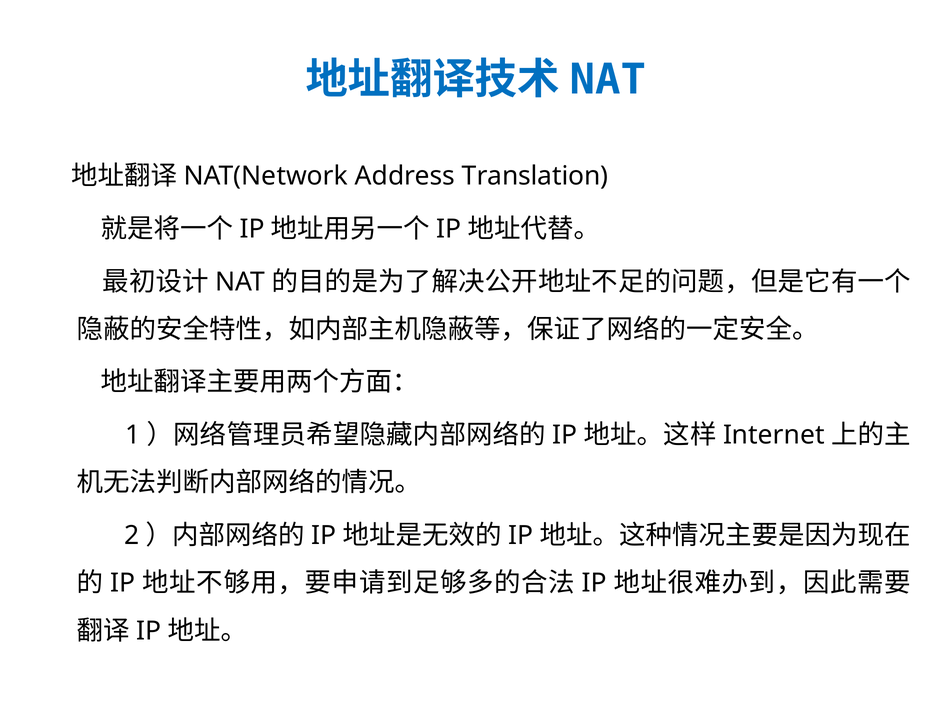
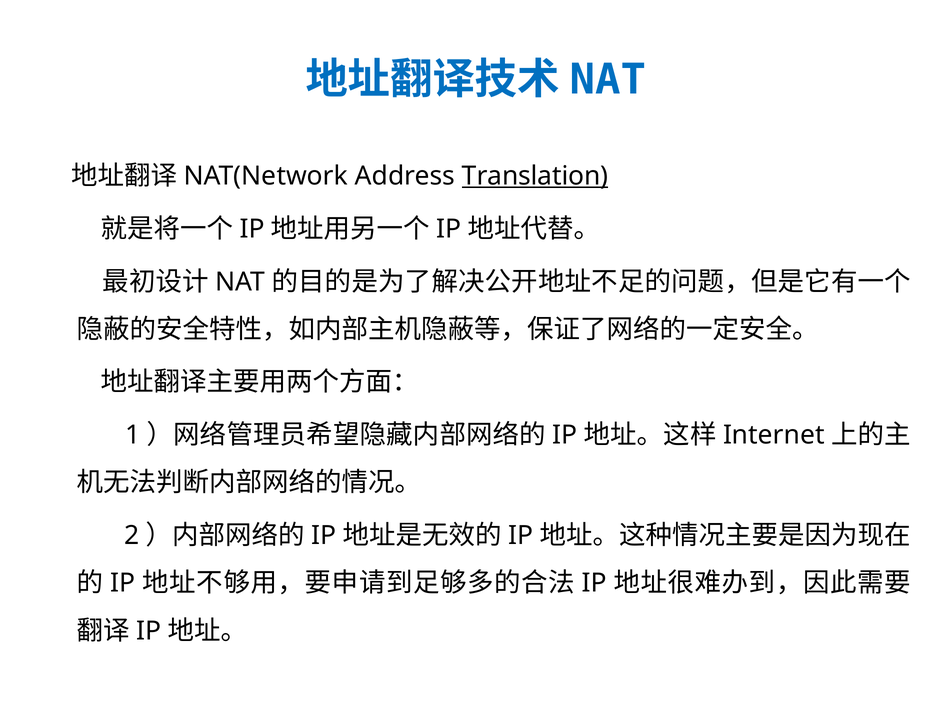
Translation underline: none -> present
